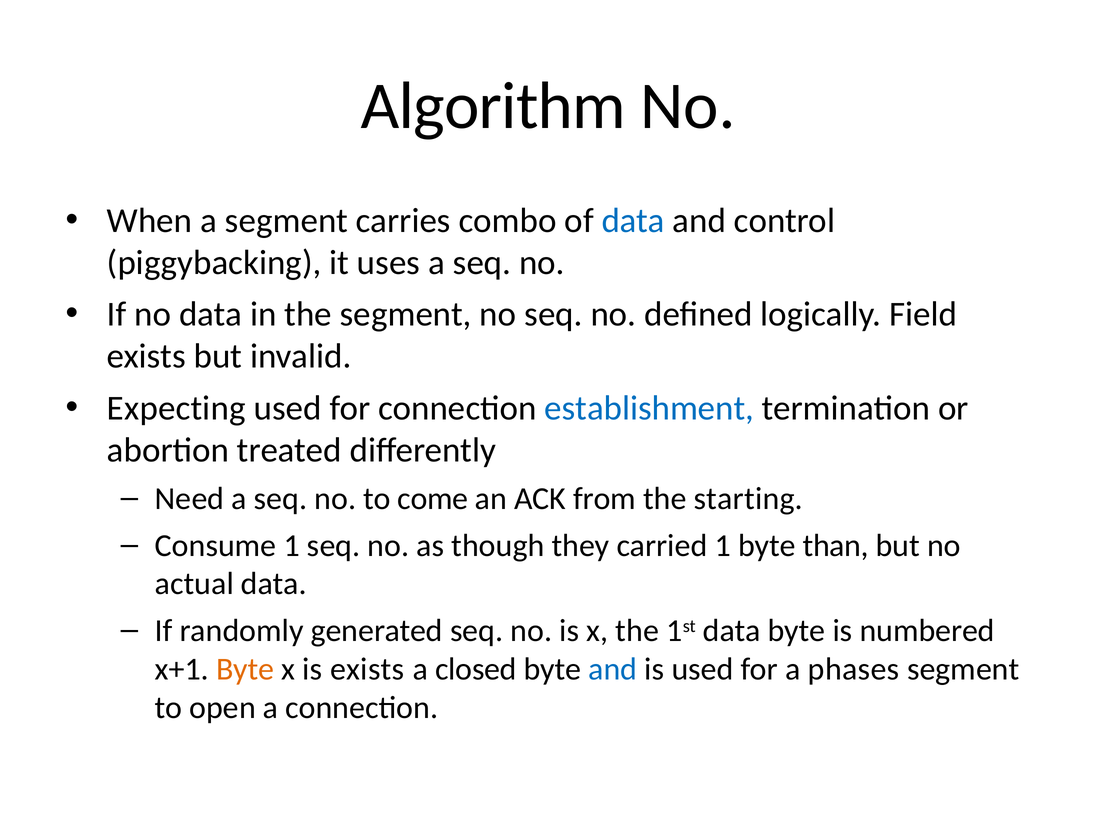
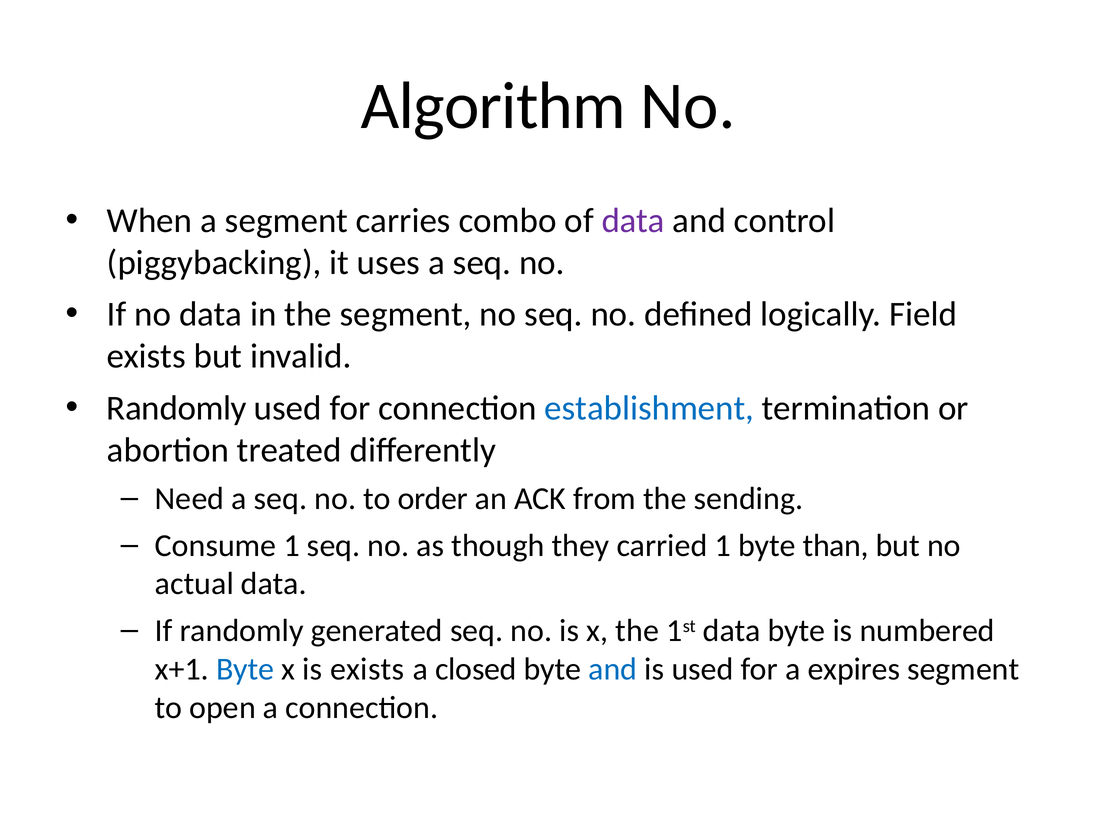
data at (633, 221) colour: blue -> purple
Expecting at (176, 409): Expecting -> Randomly
come: come -> order
starting: starting -> sending
Byte at (245, 670) colour: orange -> blue
phases: phases -> expires
